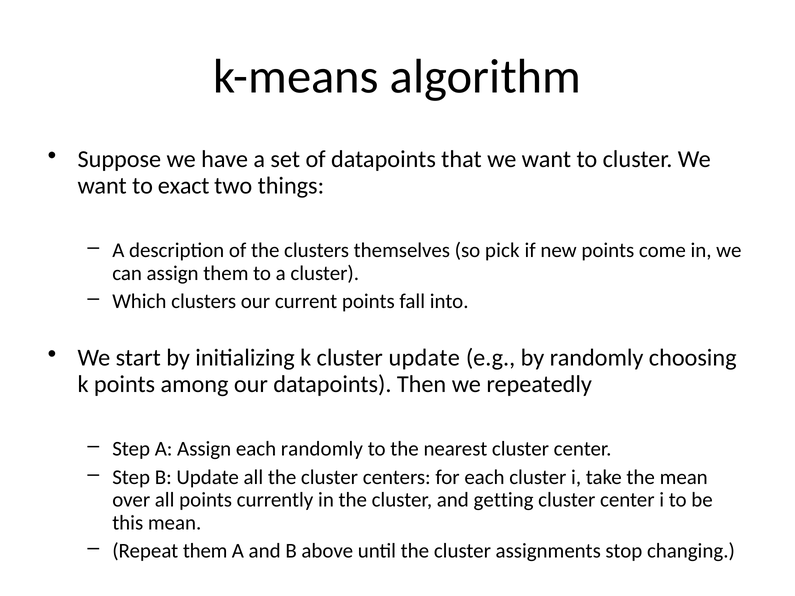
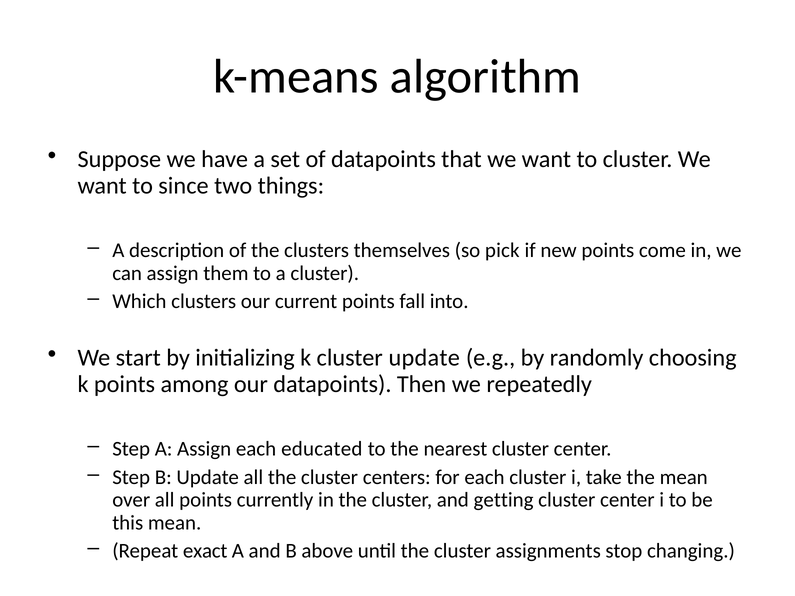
exact: exact -> since
each randomly: randomly -> educated
Repeat them: them -> exact
